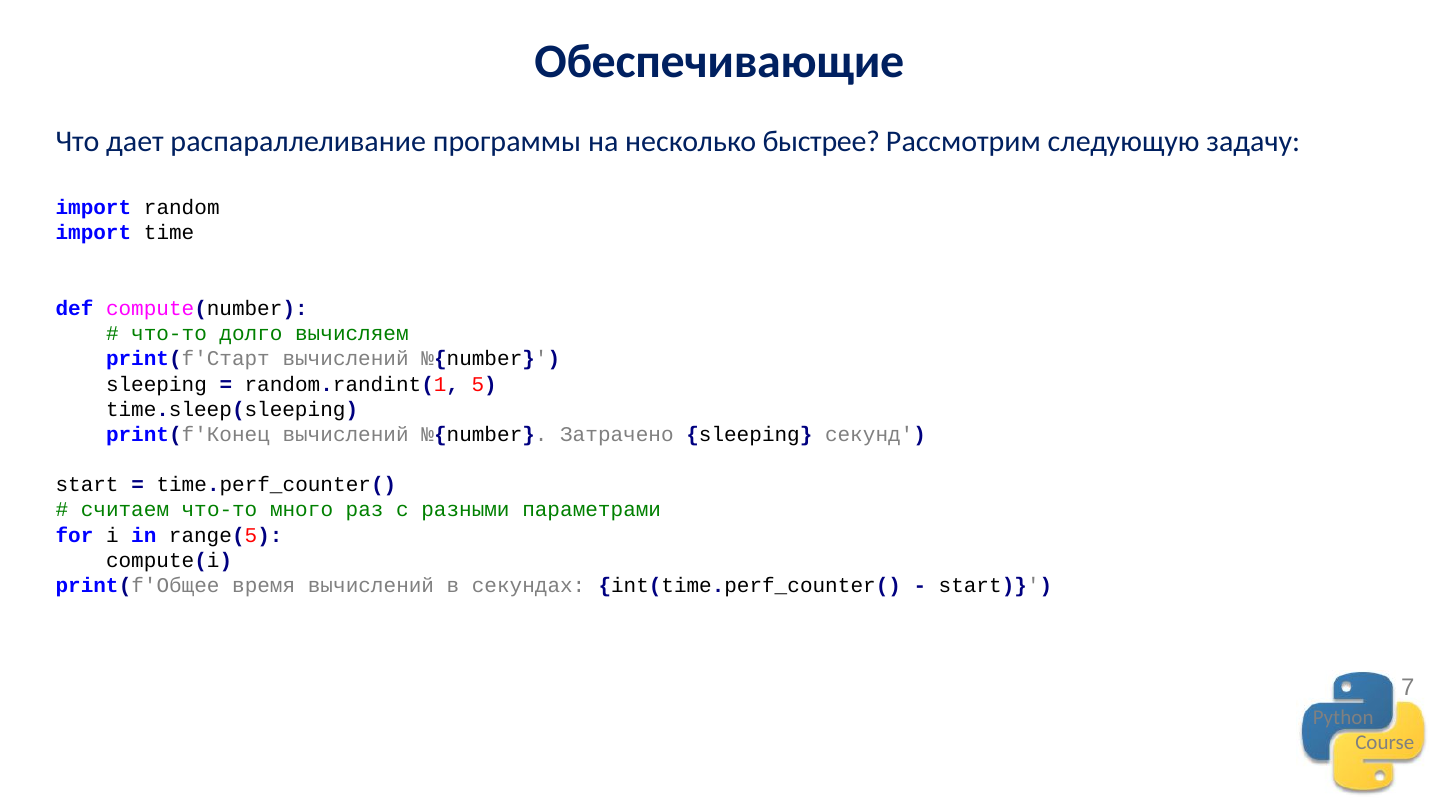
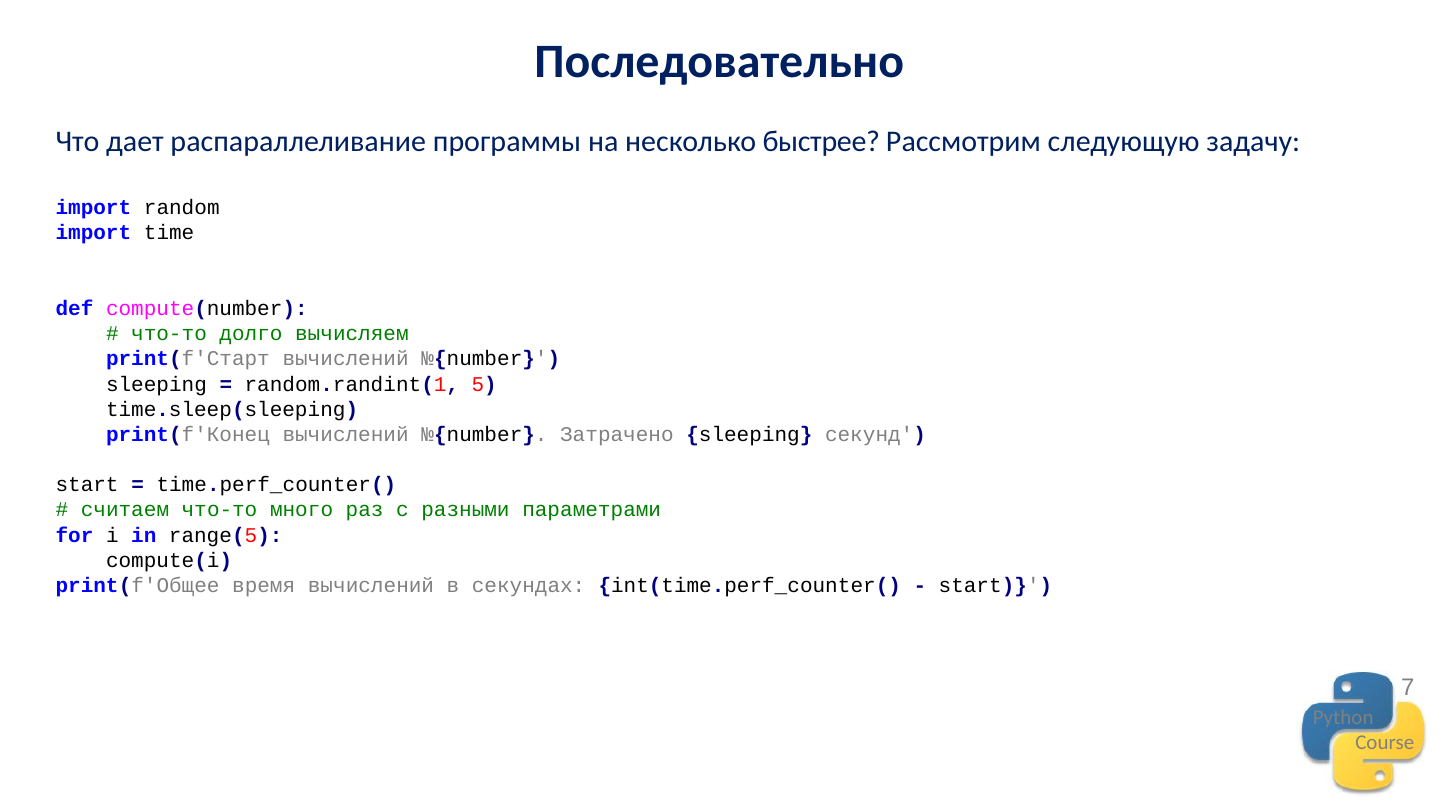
Обеспечивающие: Обеспечивающие -> Последовательно
